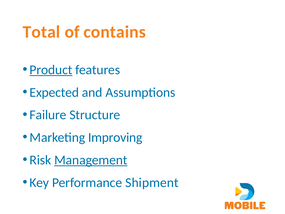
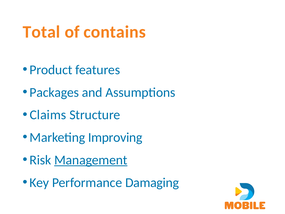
Product underline: present -> none
Expected: Expected -> Packages
Failure: Failure -> Claims
Shipment: Shipment -> Damaging
